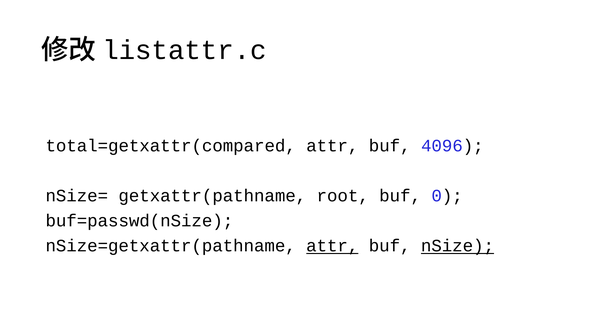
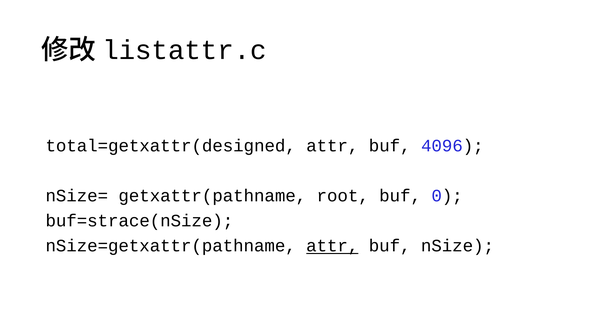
total=getxattr(compared: total=getxattr(compared -> total=getxattr(designed
buf=passwd(nSize: buf=passwd(nSize -> buf=strace(nSize
nSize underline: present -> none
